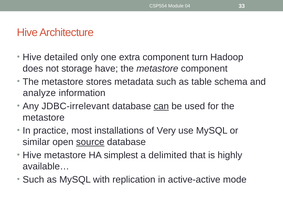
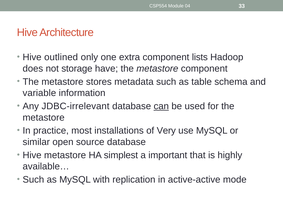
detailed: detailed -> outlined
turn: turn -> lists
analyze: analyze -> variable
source underline: present -> none
delimited: delimited -> important
